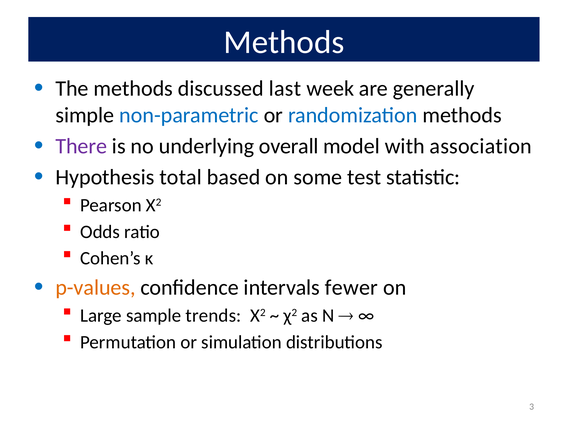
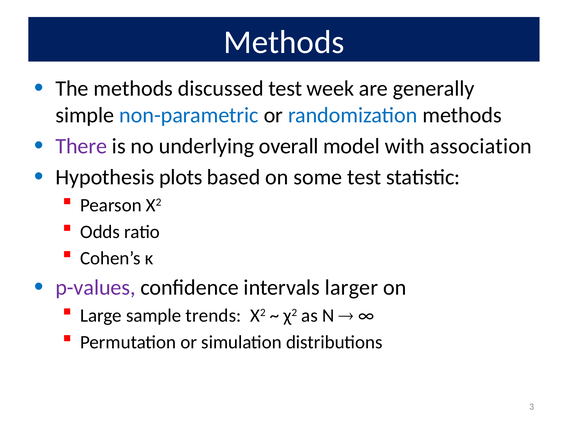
discussed last: last -> test
total: total -> plots
p-values colour: orange -> purple
fewer: fewer -> larger
